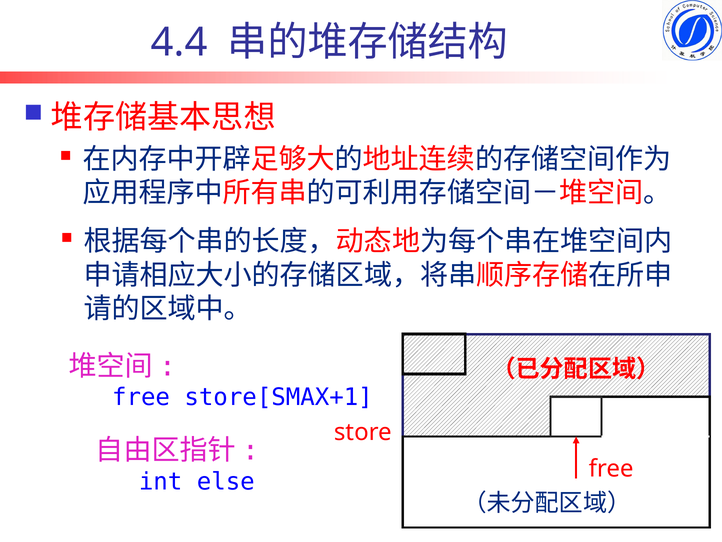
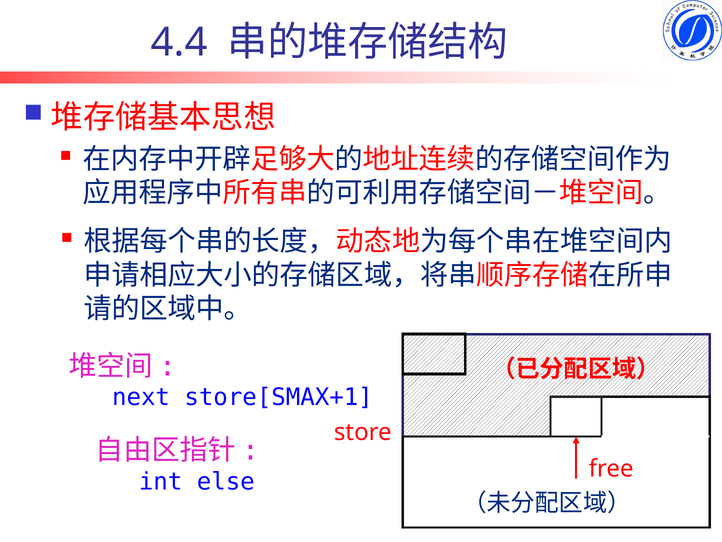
free at (141, 397): free -> next
